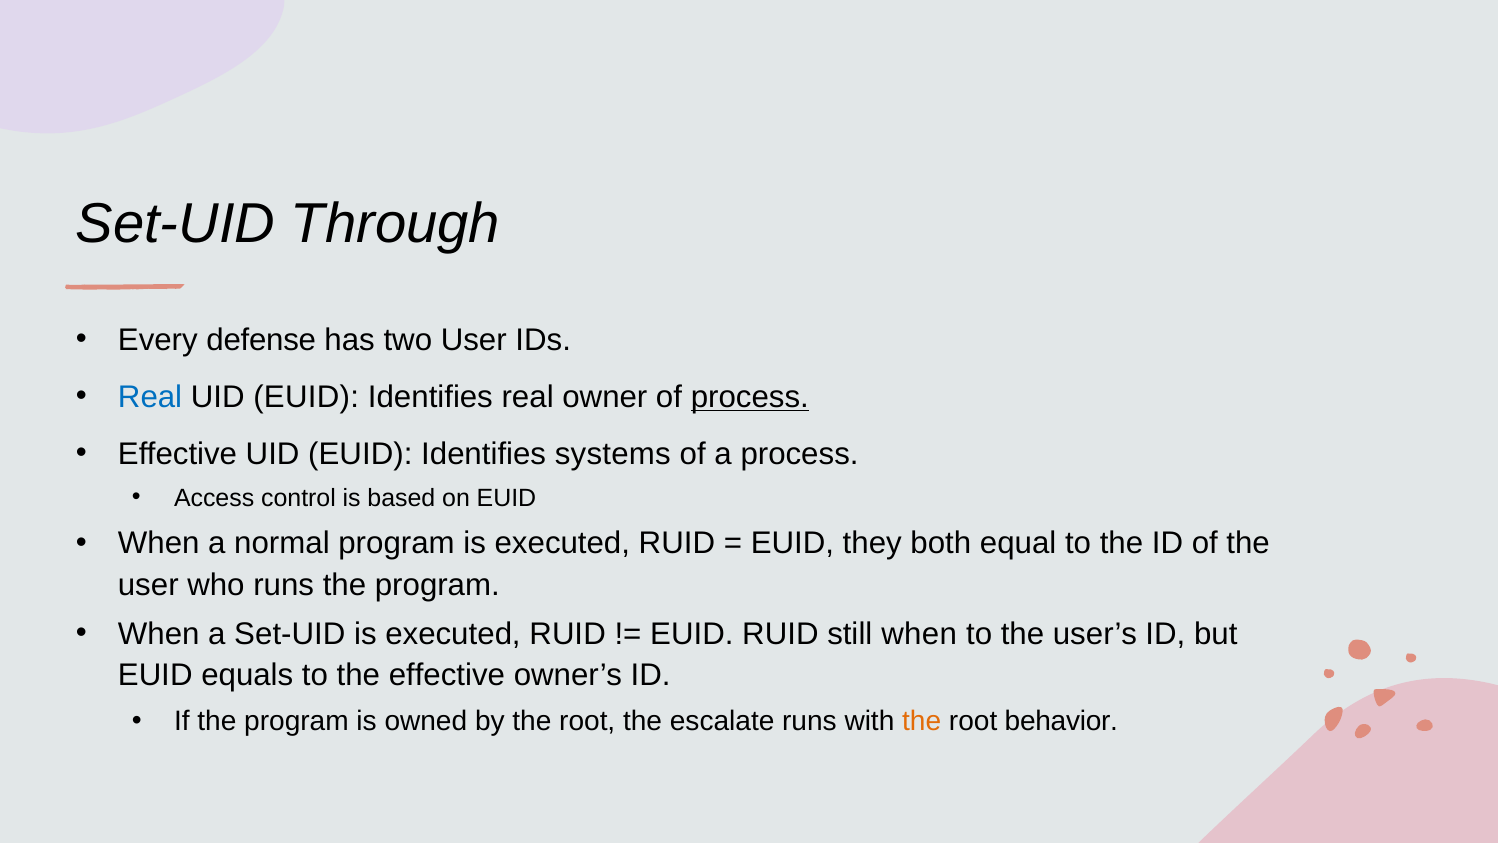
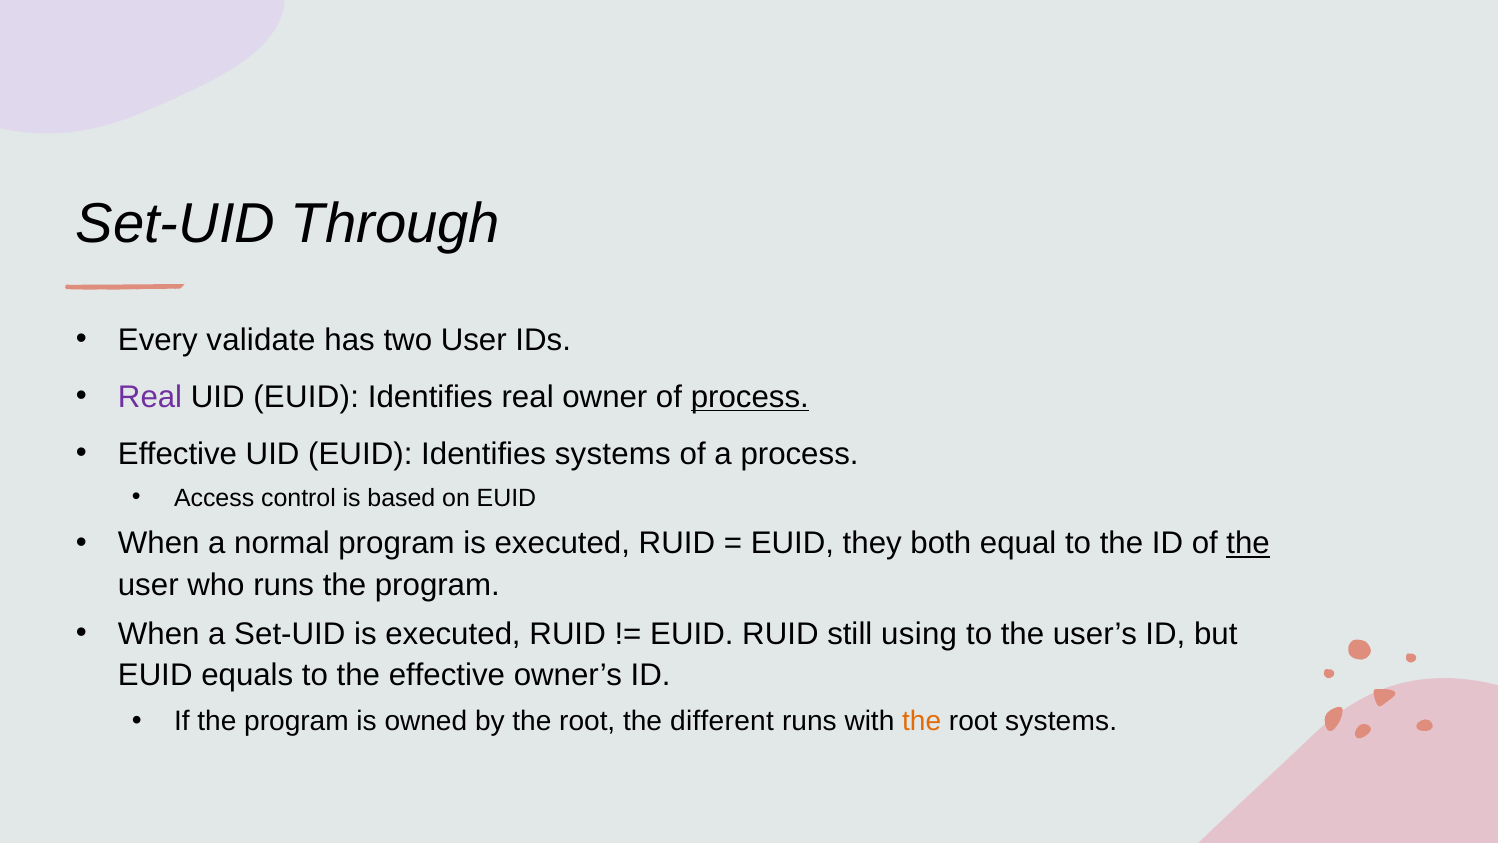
defense: defense -> validate
Real at (150, 397) colour: blue -> purple
the at (1248, 543) underline: none -> present
still when: when -> using
escalate: escalate -> different
root behavior: behavior -> systems
